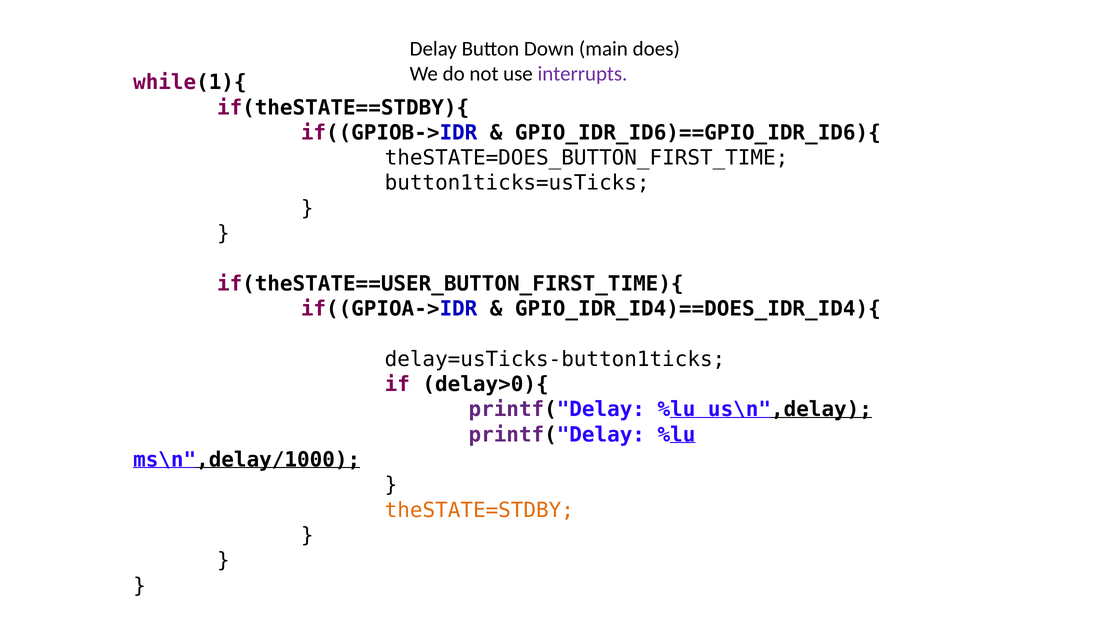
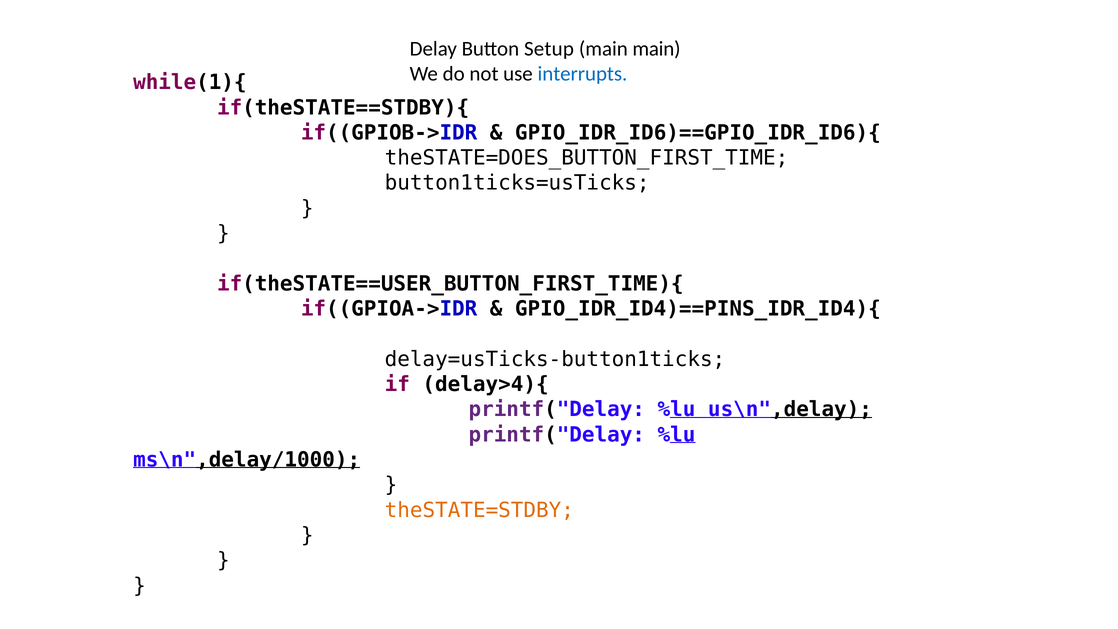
Down: Down -> Setup
main does: does -> main
interrupts colour: purple -> blue
GPIO_IDR_ID4)==DOES_IDR_ID4){: GPIO_IDR_ID4)==DOES_IDR_ID4){ -> GPIO_IDR_ID4)==PINS_IDR_ID4){
delay>0){: delay>0){ -> delay>4){
